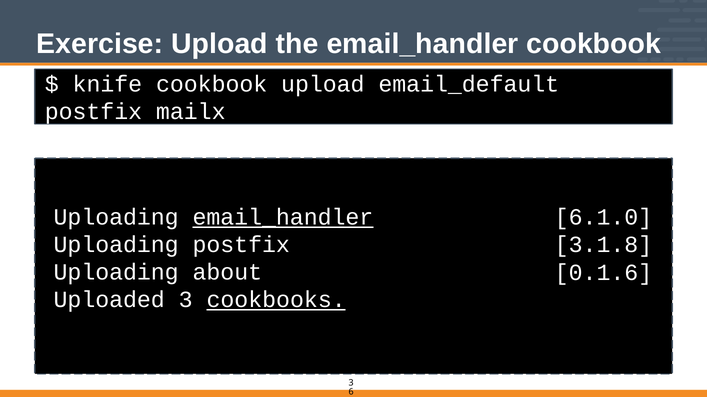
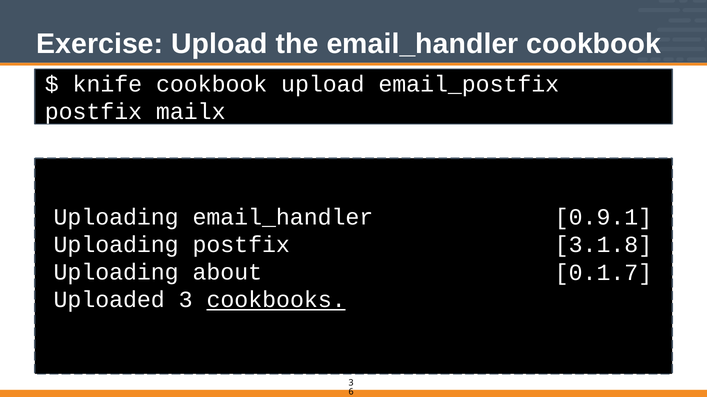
email_default: email_default -> email_postfix
email_handler at (283, 217) underline: present -> none
6.1.0: 6.1.0 -> 0.9.1
0.1.6: 0.1.6 -> 0.1.7
